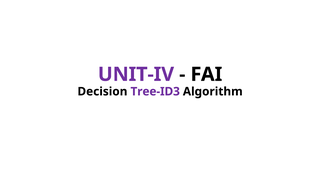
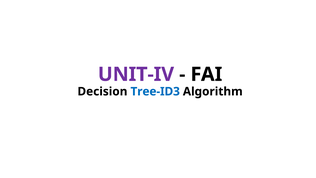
Tree-ID3 colour: purple -> blue
